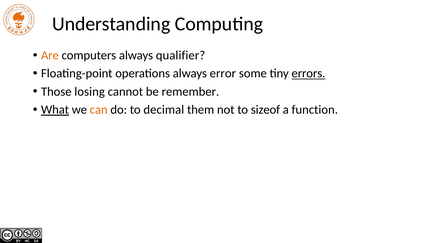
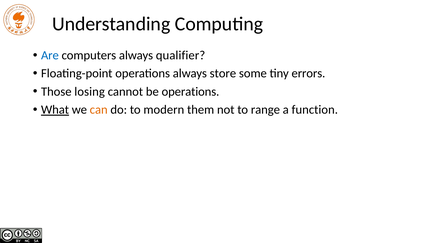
Are colour: orange -> blue
error: error -> store
errors underline: present -> none
be remember: remember -> operations
decimal: decimal -> modern
sizeof: sizeof -> range
